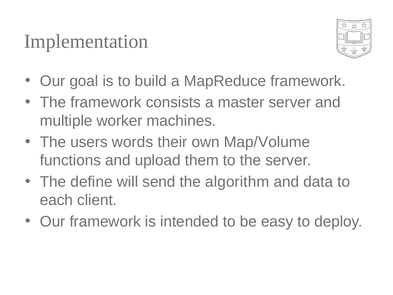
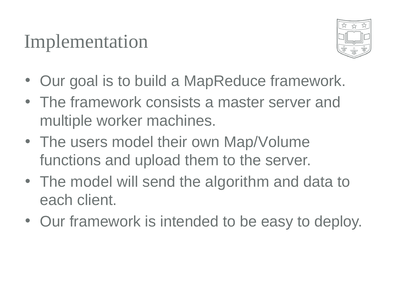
users words: words -> model
The define: define -> model
